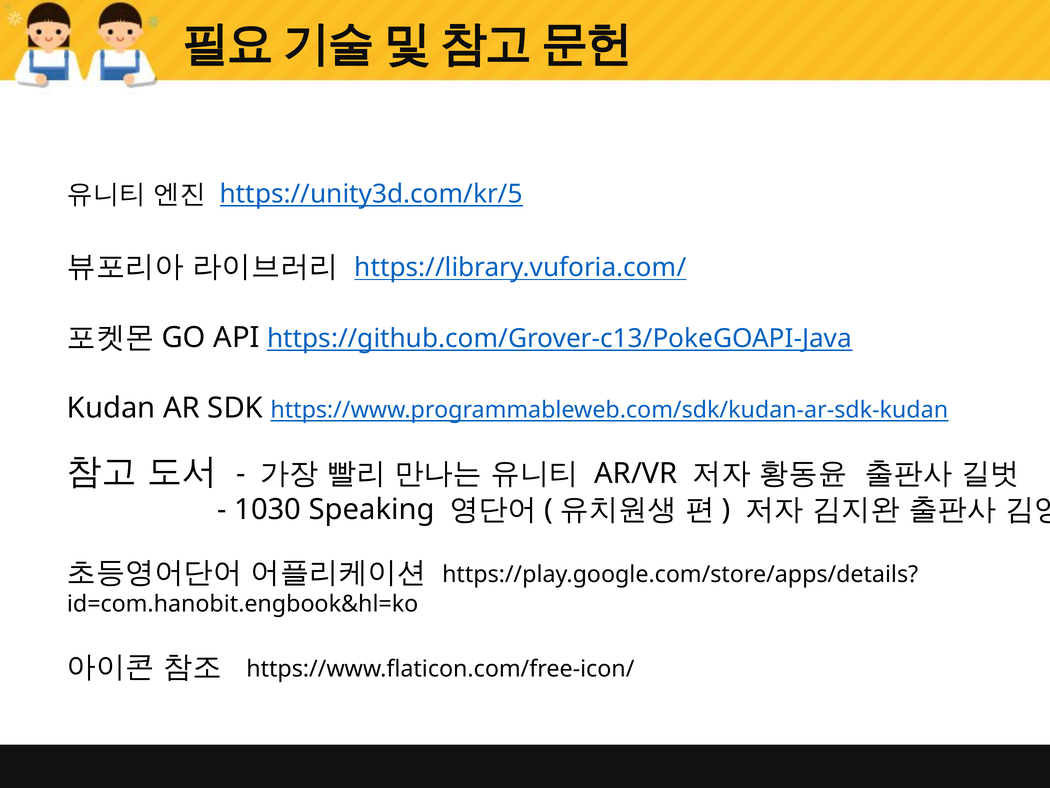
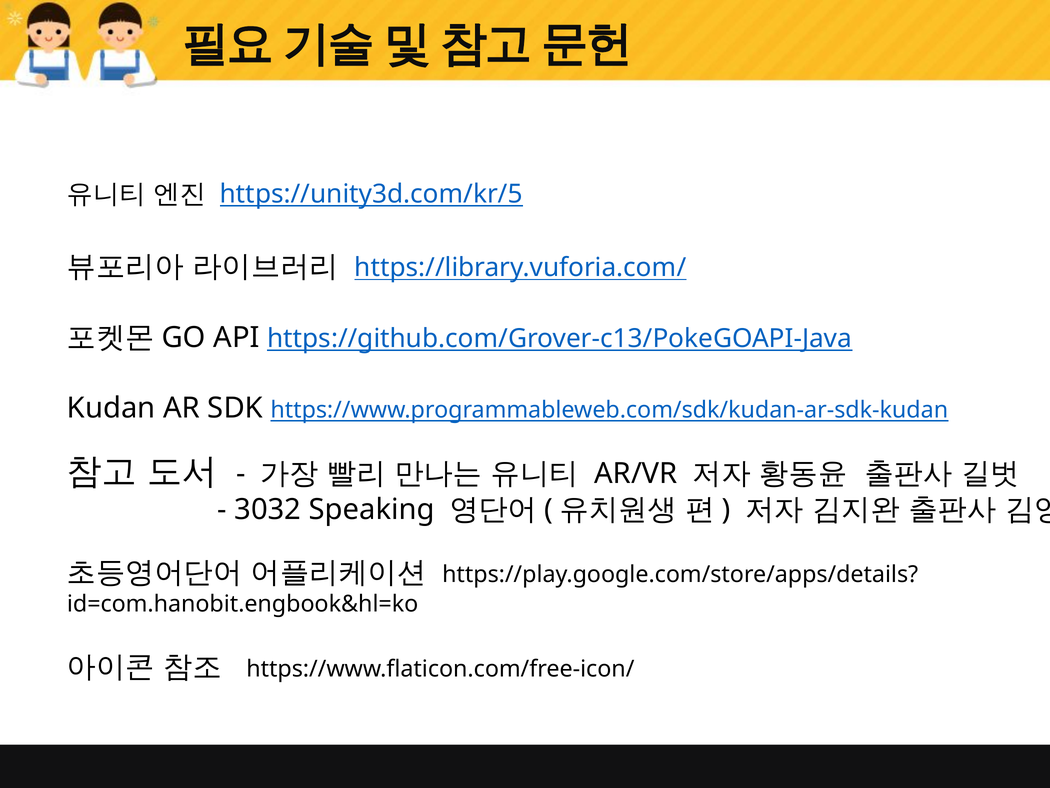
1030: 1030 -> 3032
